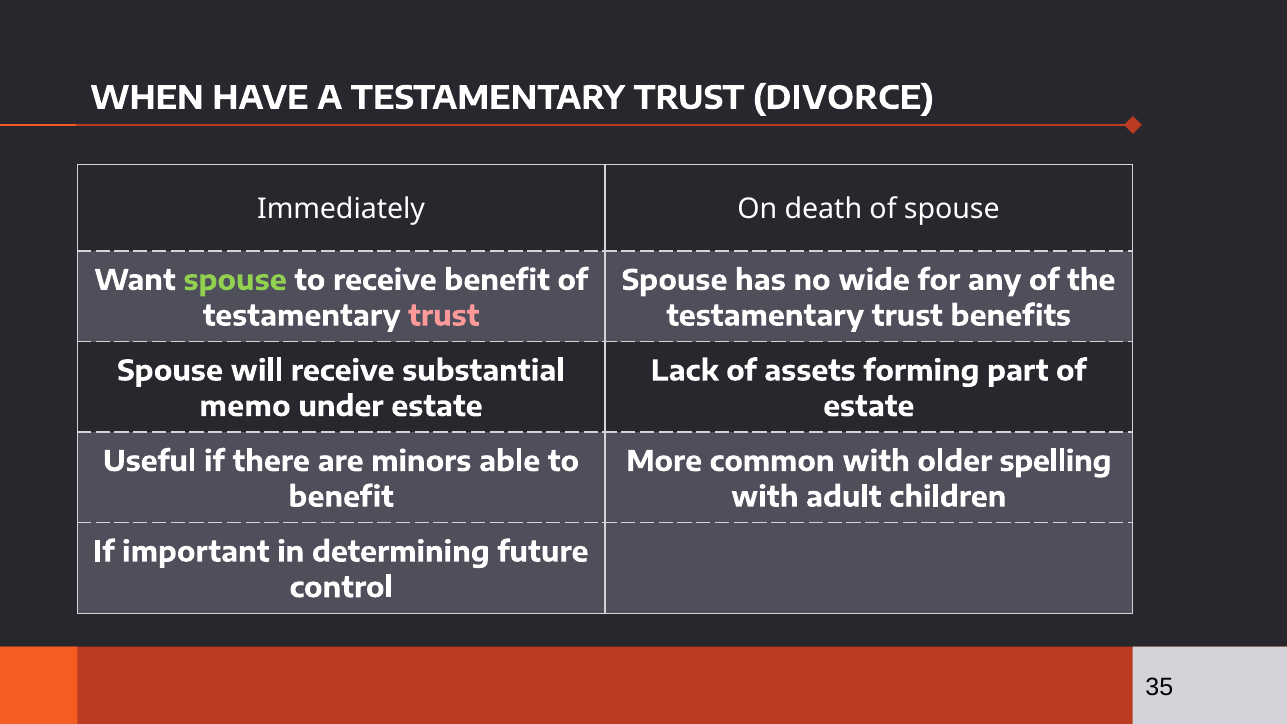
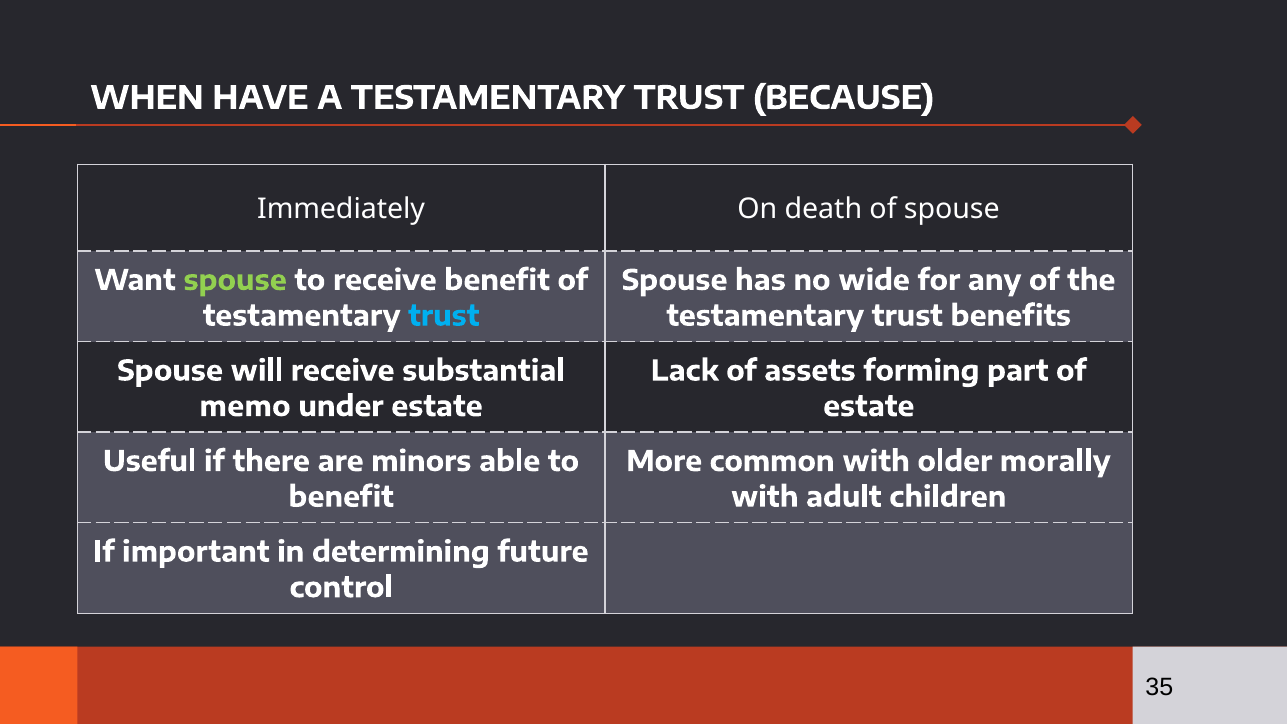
DIVORCE: DIVORCE -> BECAUSE
trust at (444, 316) colour: pink -> light blue
spelling: spelling -> morally
